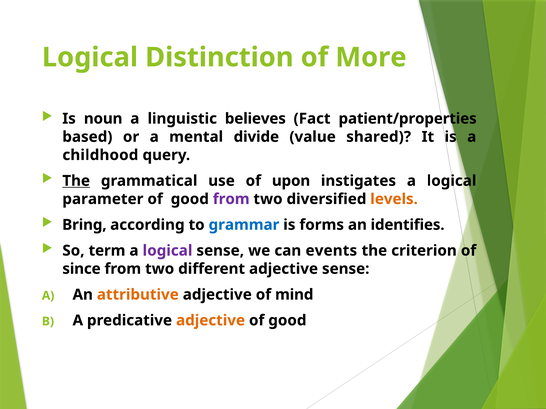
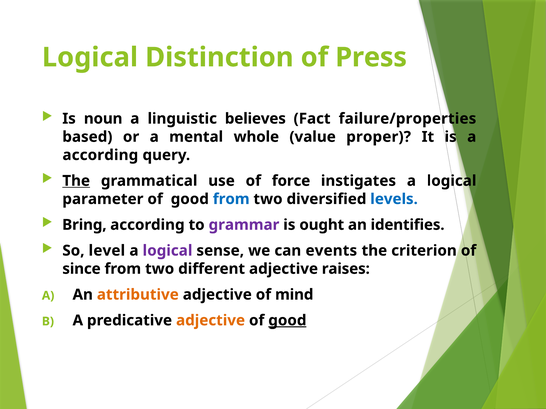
More: More -> Press
patient/properties: patient/properties -> failure/properties
divide: divide -> whole
shared: shared -> proper
childhood at (100, 155): childhood -> according
upon: upon -> force
from at (231, 199) colour: purple -> blue
levels colour: orange -> blue
grammar colour: blue -> purple
forms: forms -> ought
term: term -> level
adjective sense: sense -> raises
good at (287, 321) underline: none -> present
